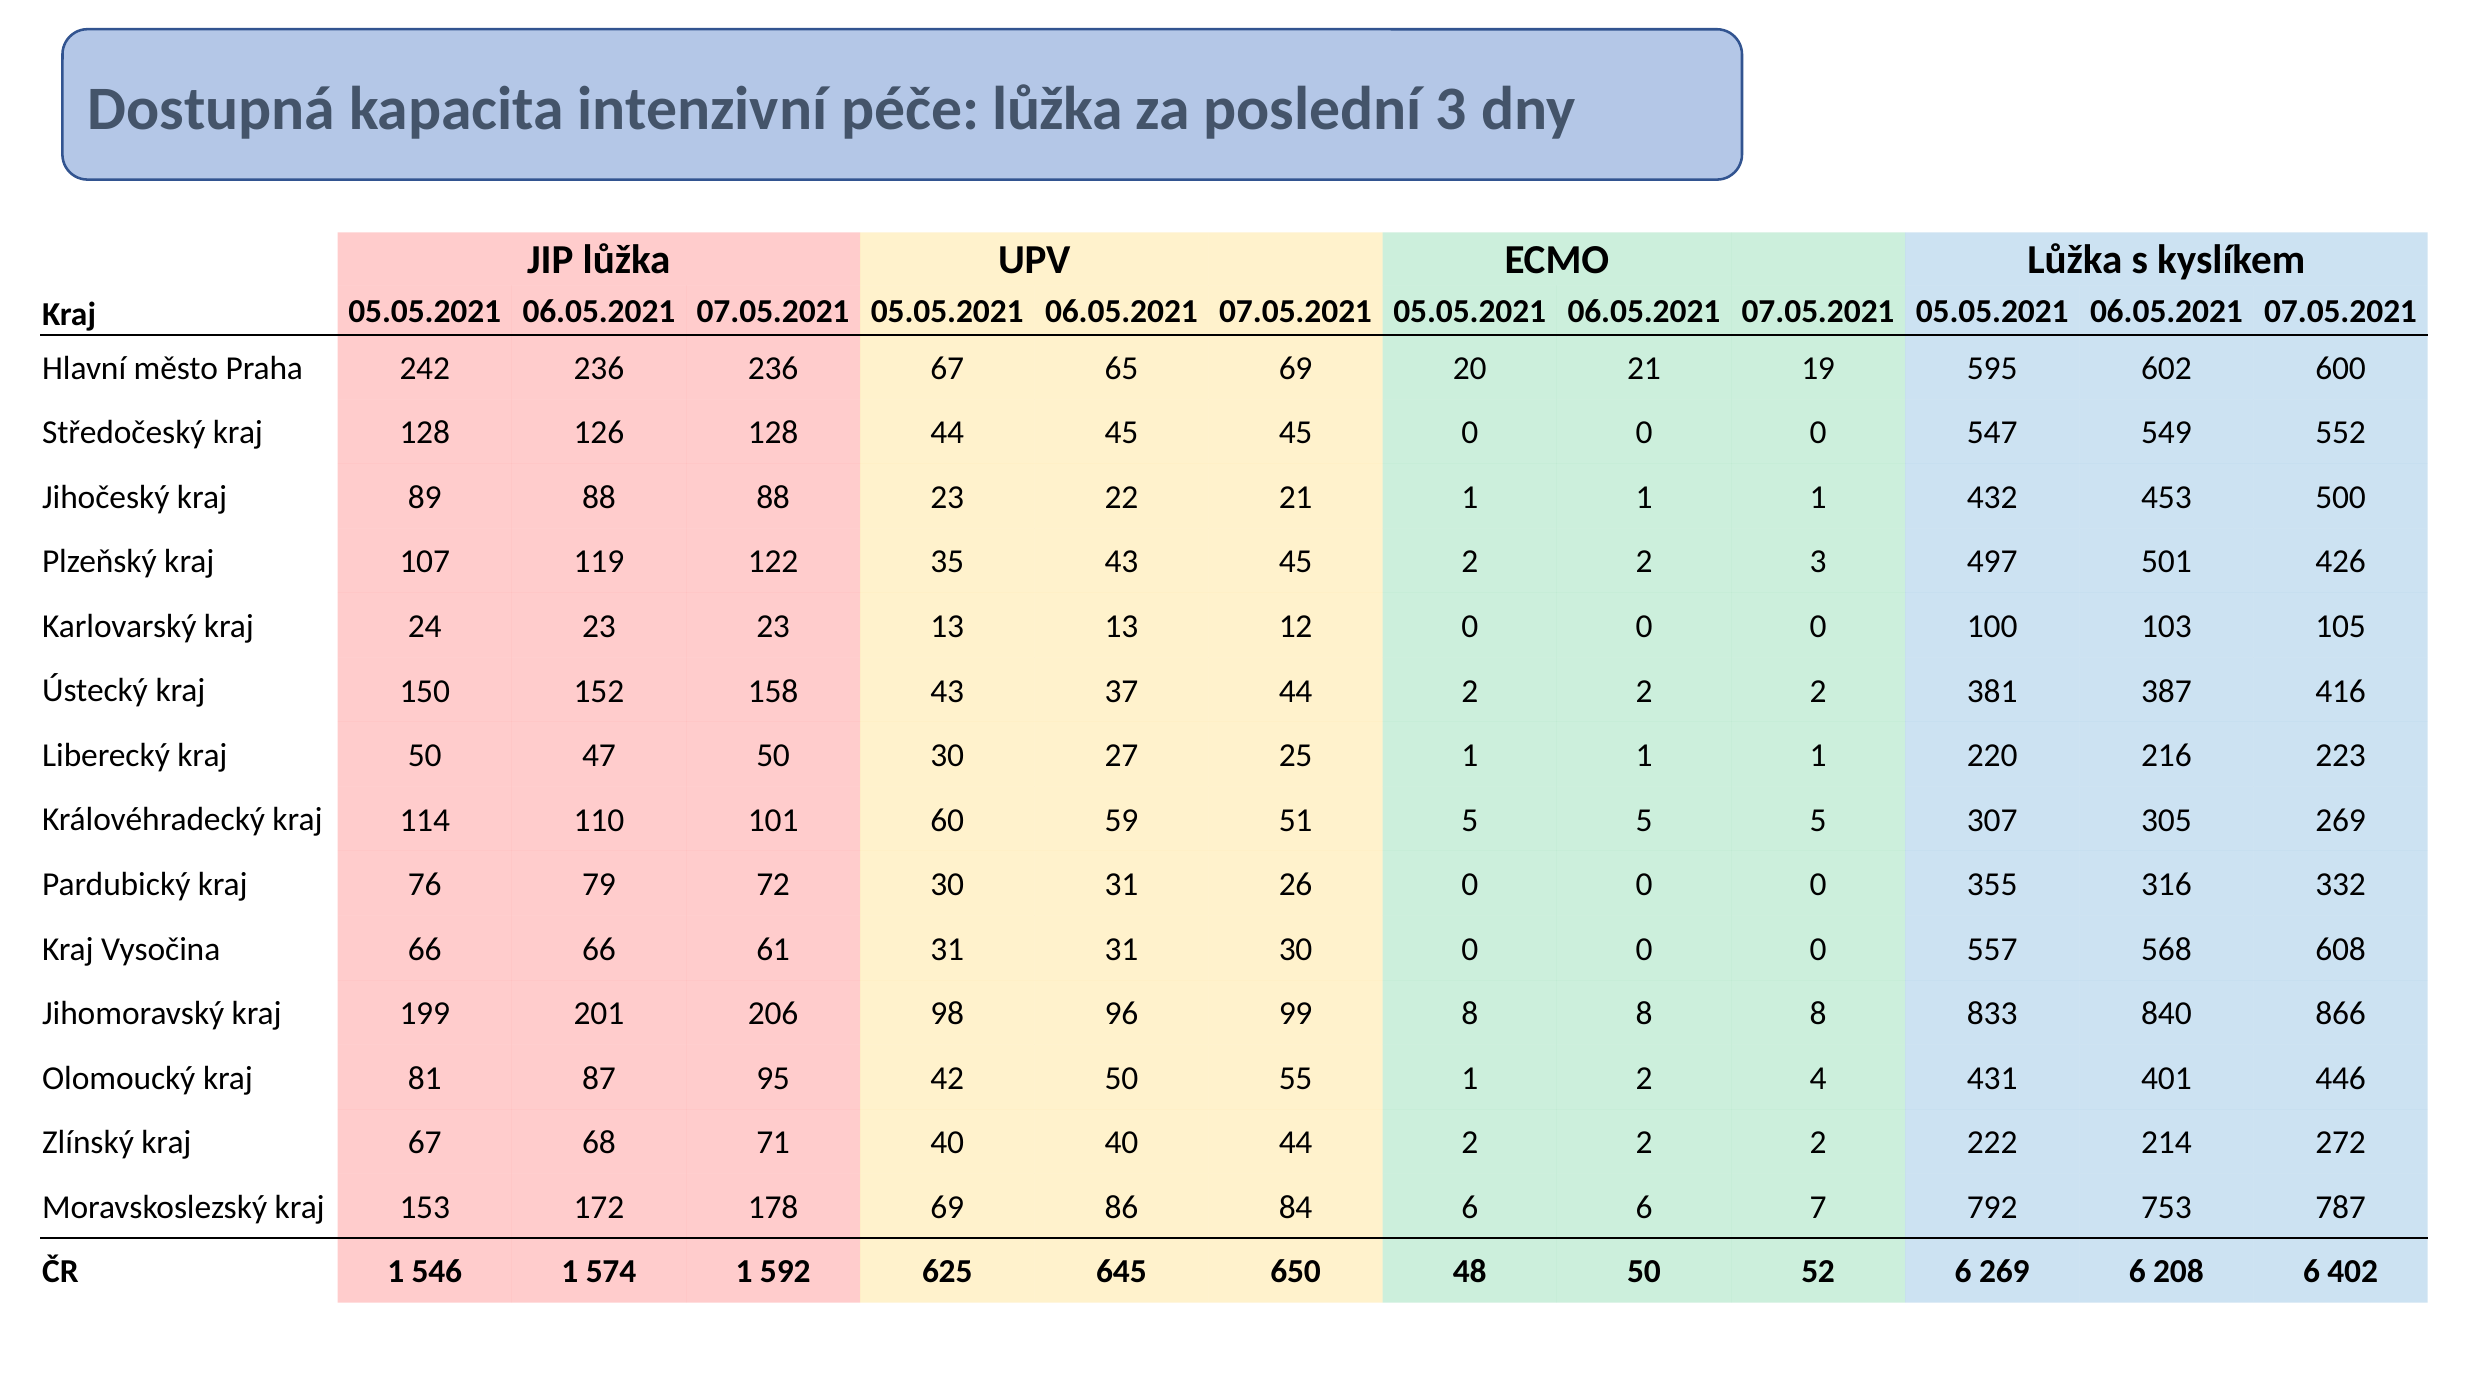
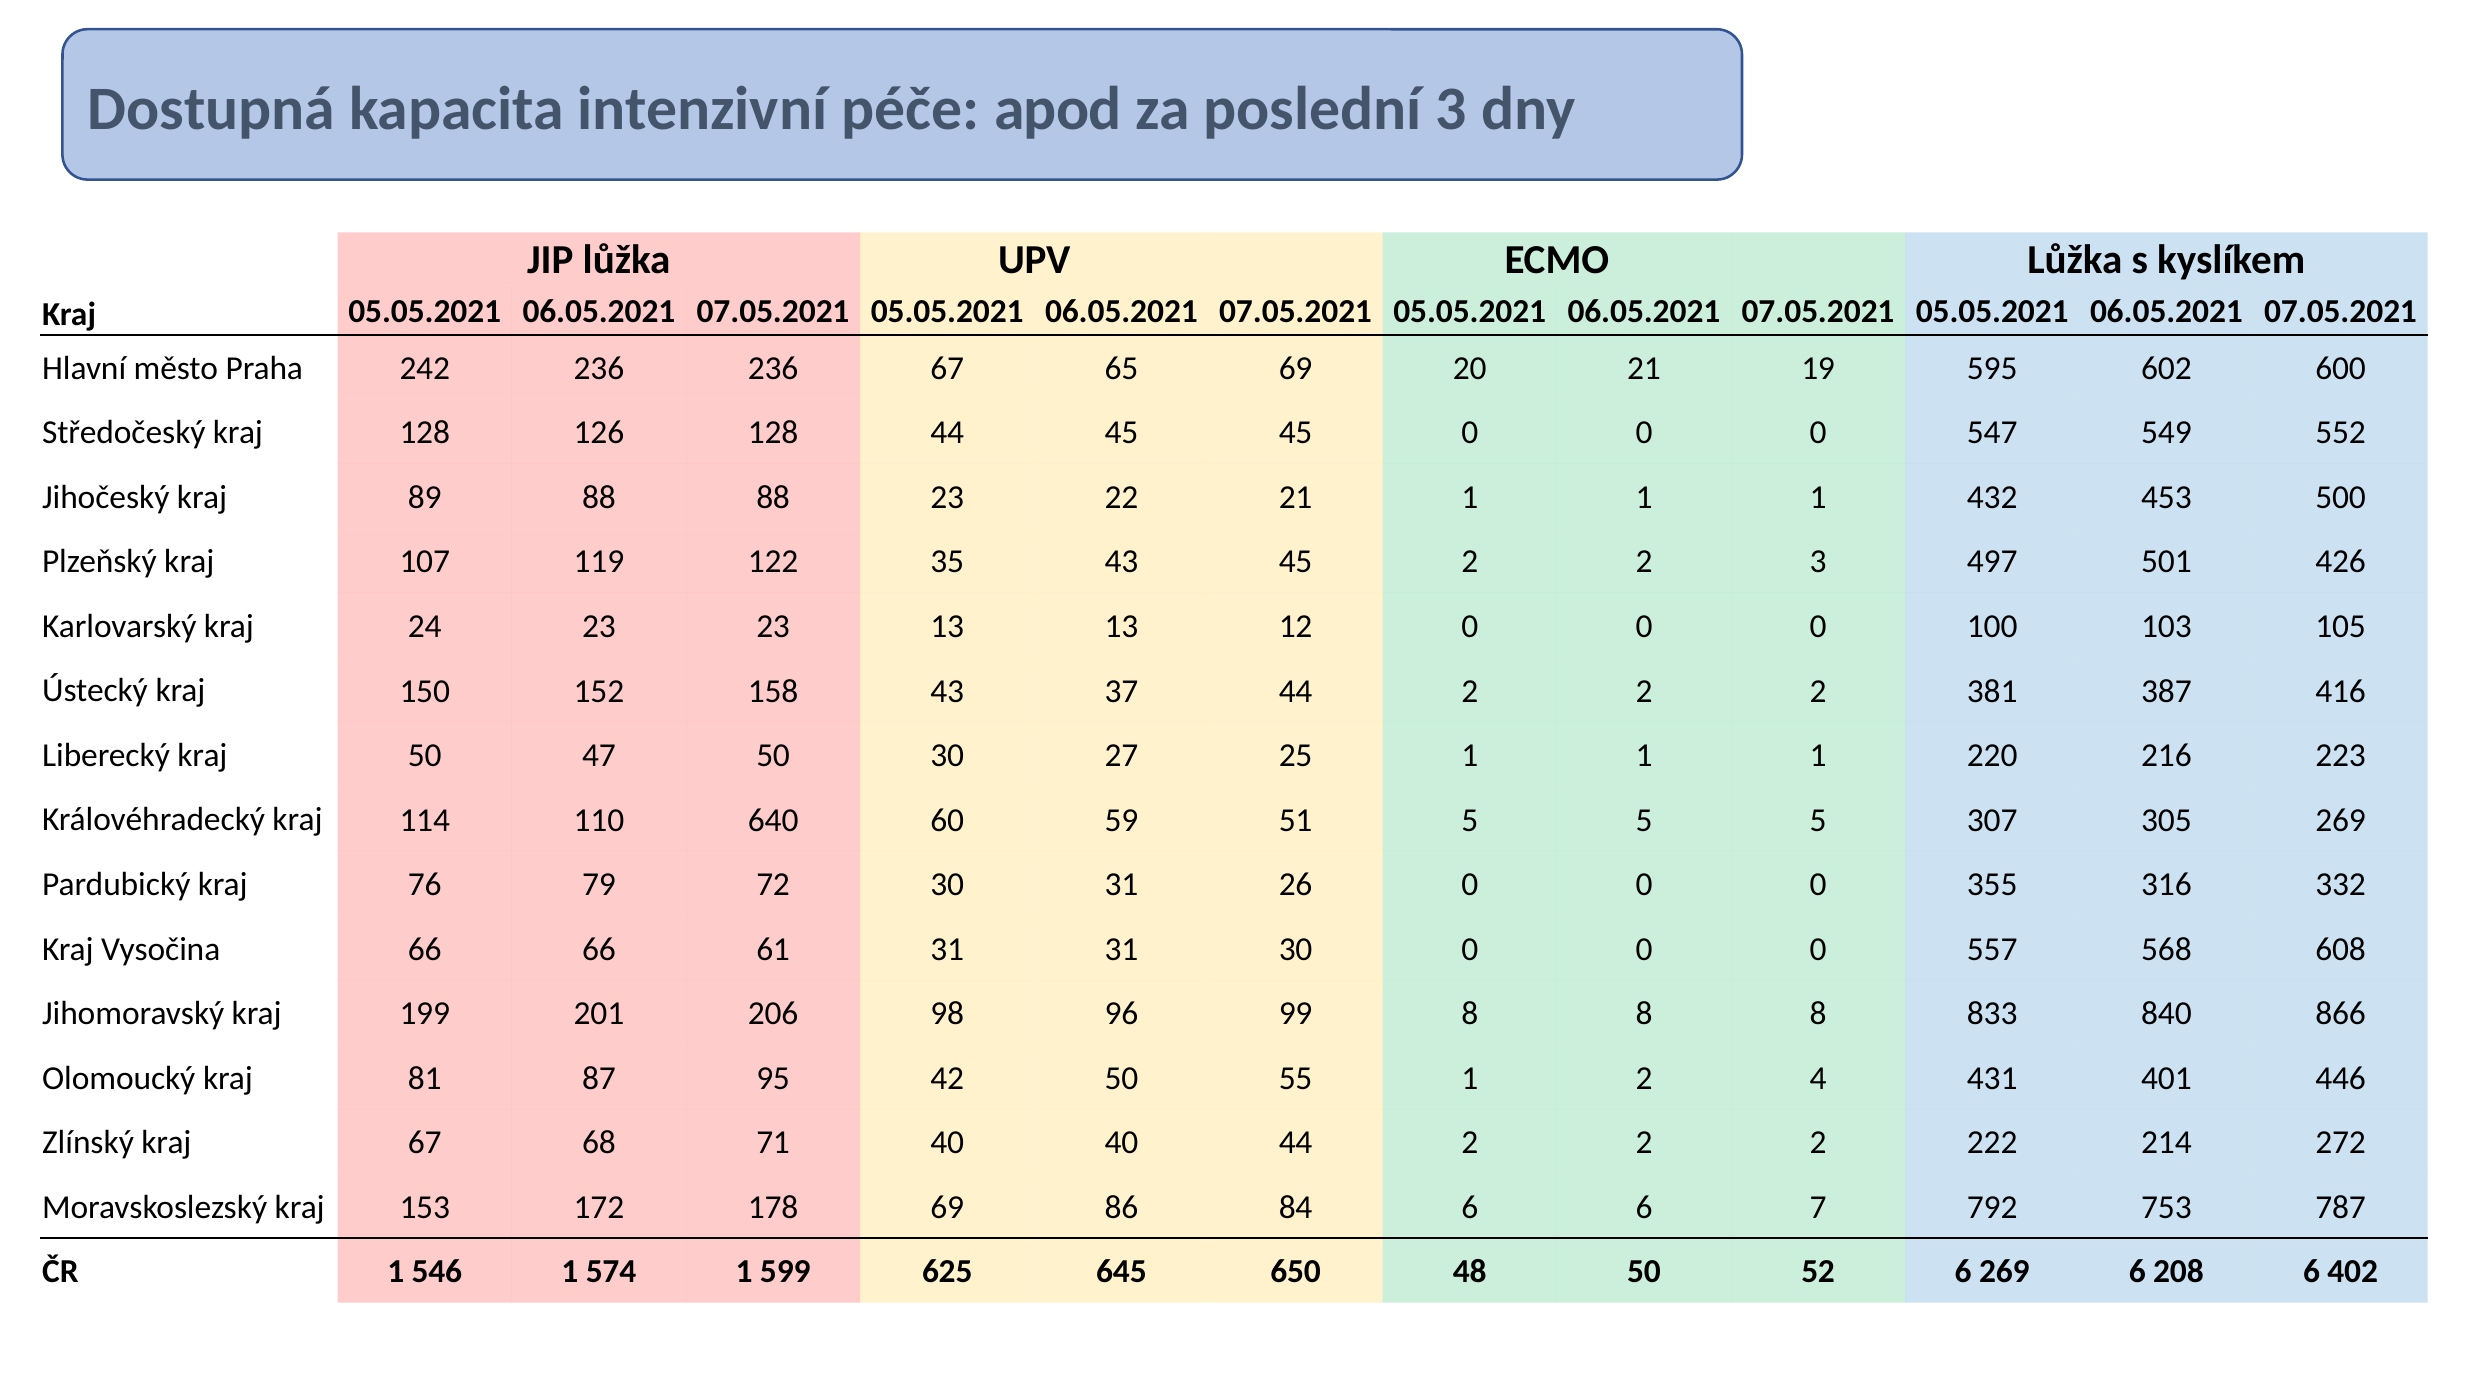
péče lůžka: lůžka -> apod
101: 101 -> 640
592: 592 -> 599
